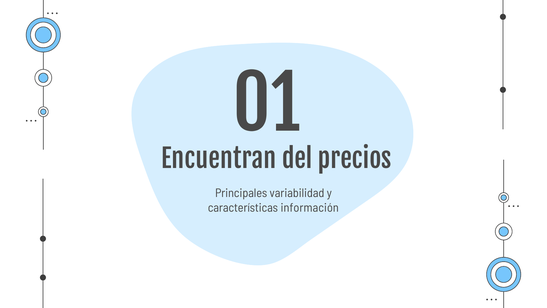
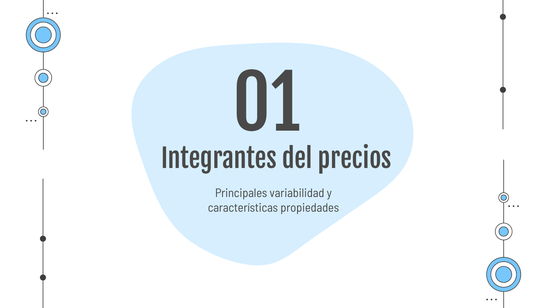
Encuentran: Encuentran -> Integrantes
información: información -> propiedades
